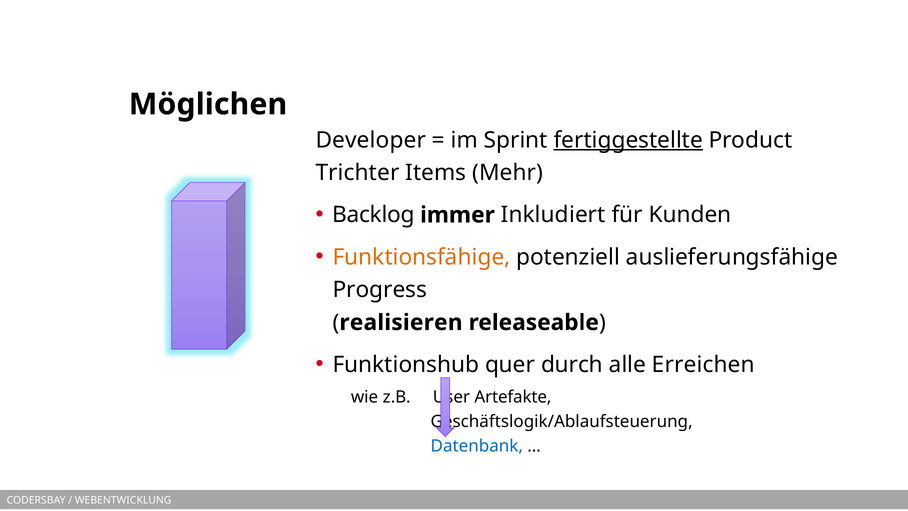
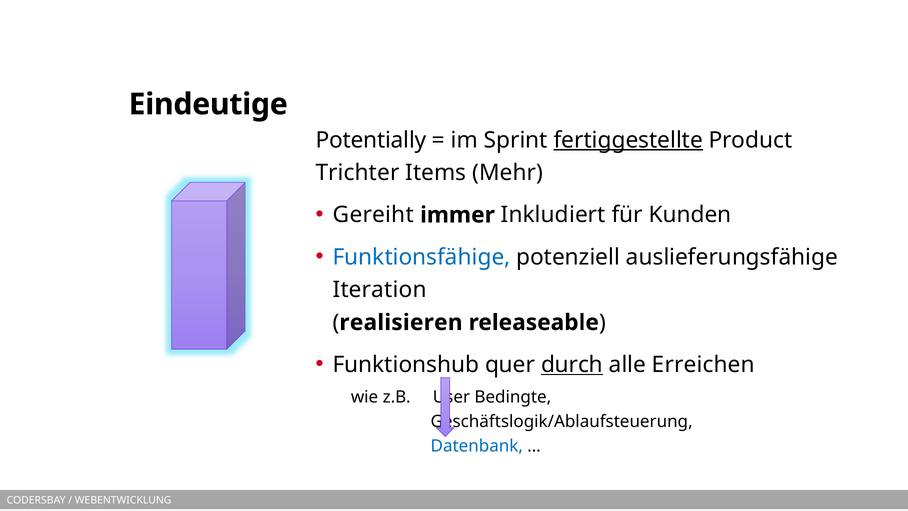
Möglichen: Möglichen -> Eindeutige
Developer: Developer -> Potentially
Backlog: Backlog -> Gereiht
Funktionsfähige colour: orange -> blue
Progress: Progress -> Iteration
durch underline: none -> present
Artefakte: Artefakte -> Bedingte
